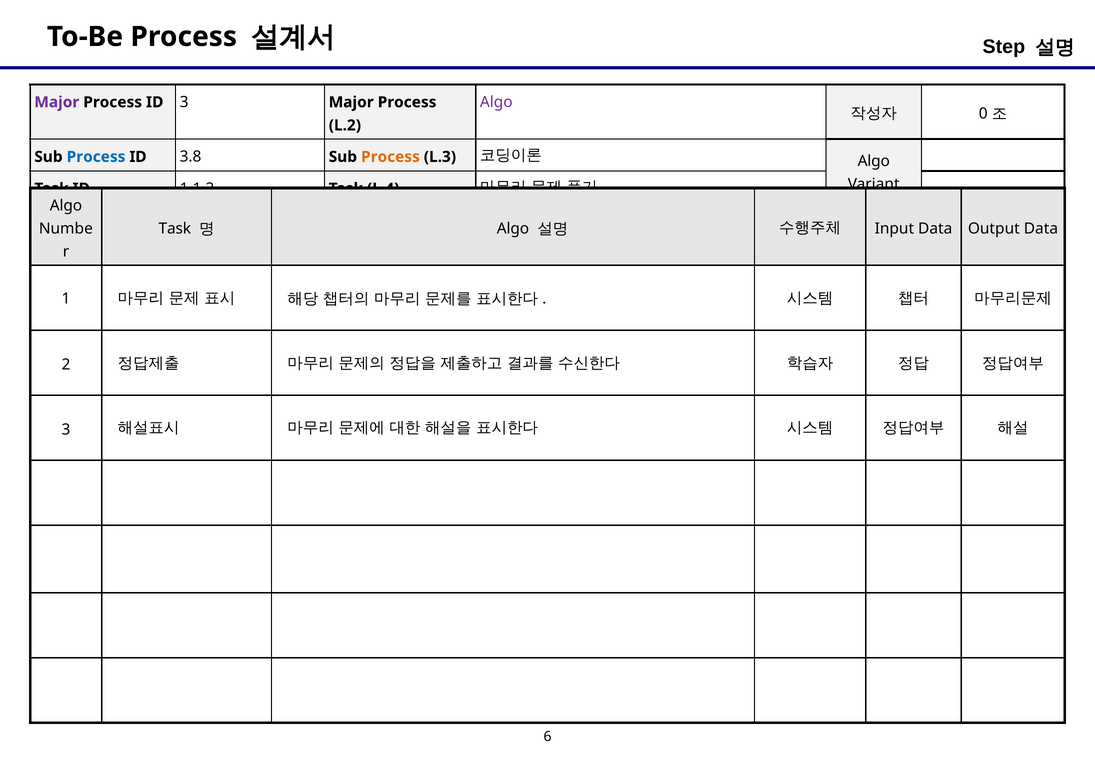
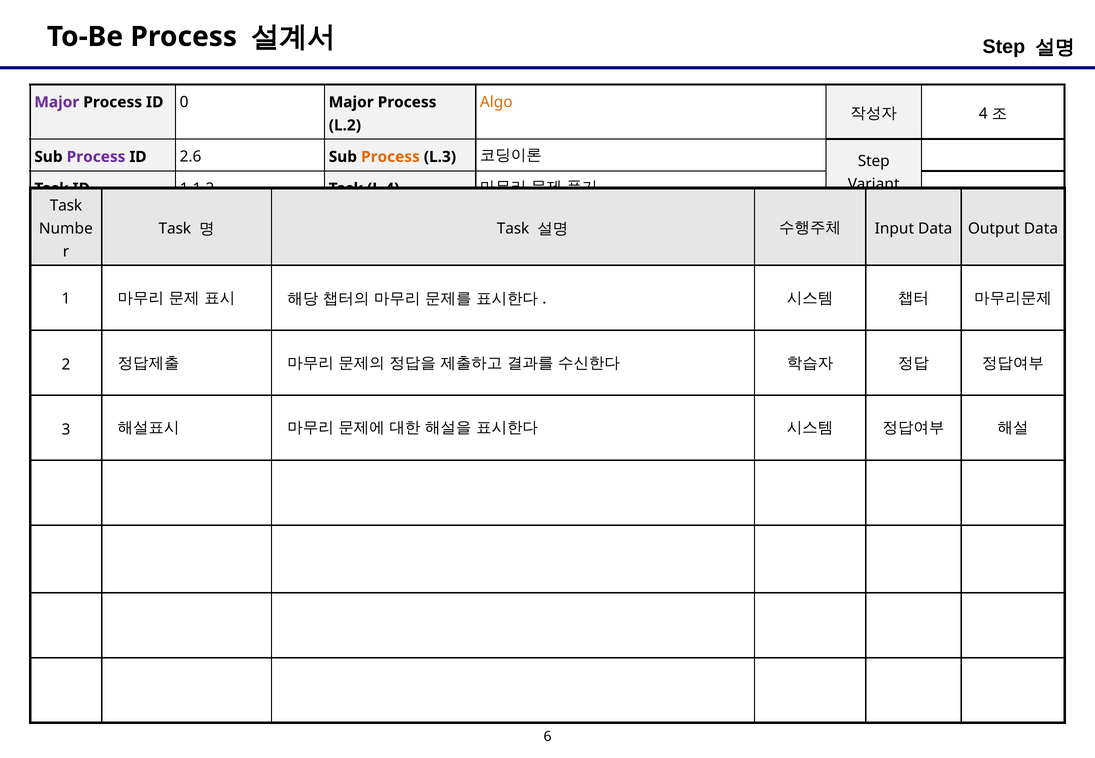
Algo at (496, 102) colour: purple -> orange
ID 3: 3 -> 0
0: 0 -> 4
Process at (96, 157) colour: blue -> purple
3.8: 3.8 -> 2.6
Algo at (874, 161): Algo -> Step
Algo at (66, 205): Algo -> Task
Algo at (513, 229): Algo -> Task
